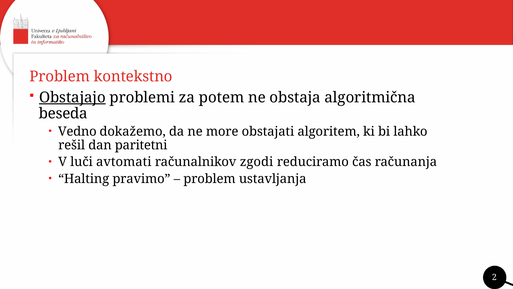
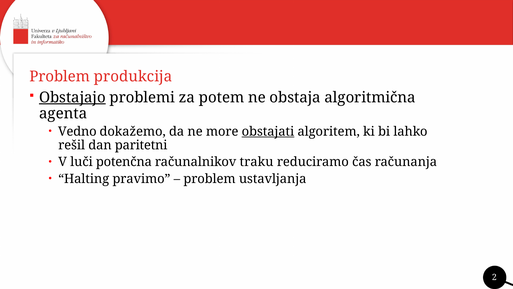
kontekstno: kontekstno -> produkcija
beseda: beseda -> agenta
obstajati underline: none -> present
avtomati: avtomati -> potenčna
zgodi: zgodi -> traku
